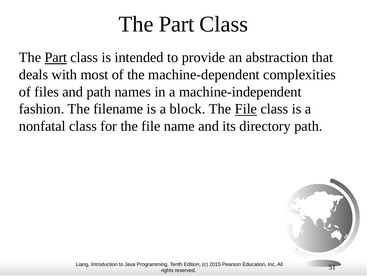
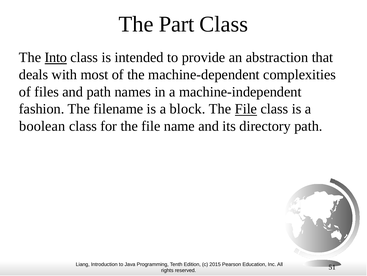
Part at (56, 57): Part -> Into
nonfatal: nonfatal -> boolean
